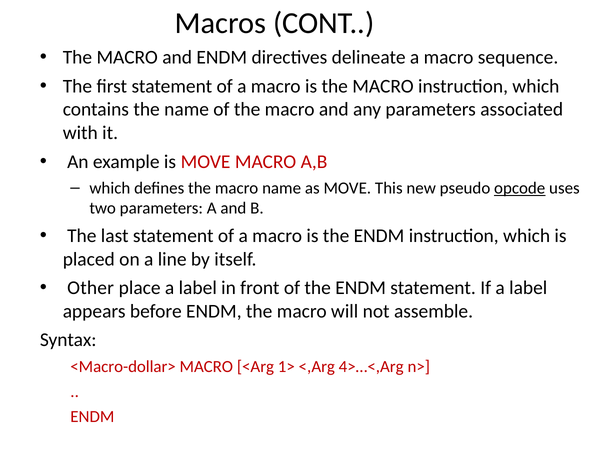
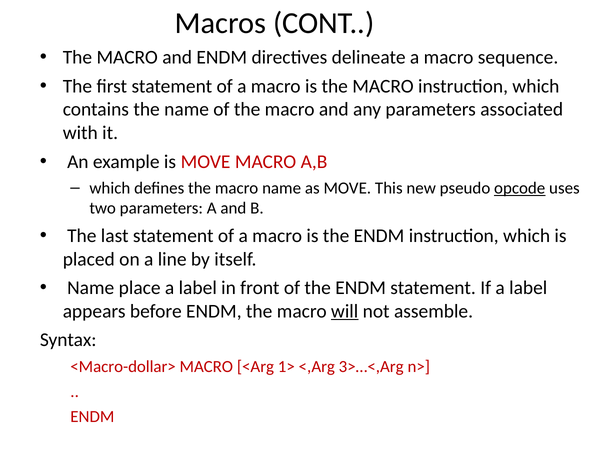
Other at (91, 288): Other -> Name
will underline: none -> present
4>…<,Arg: 4>…<,Arg -> 3>…<,Arg
